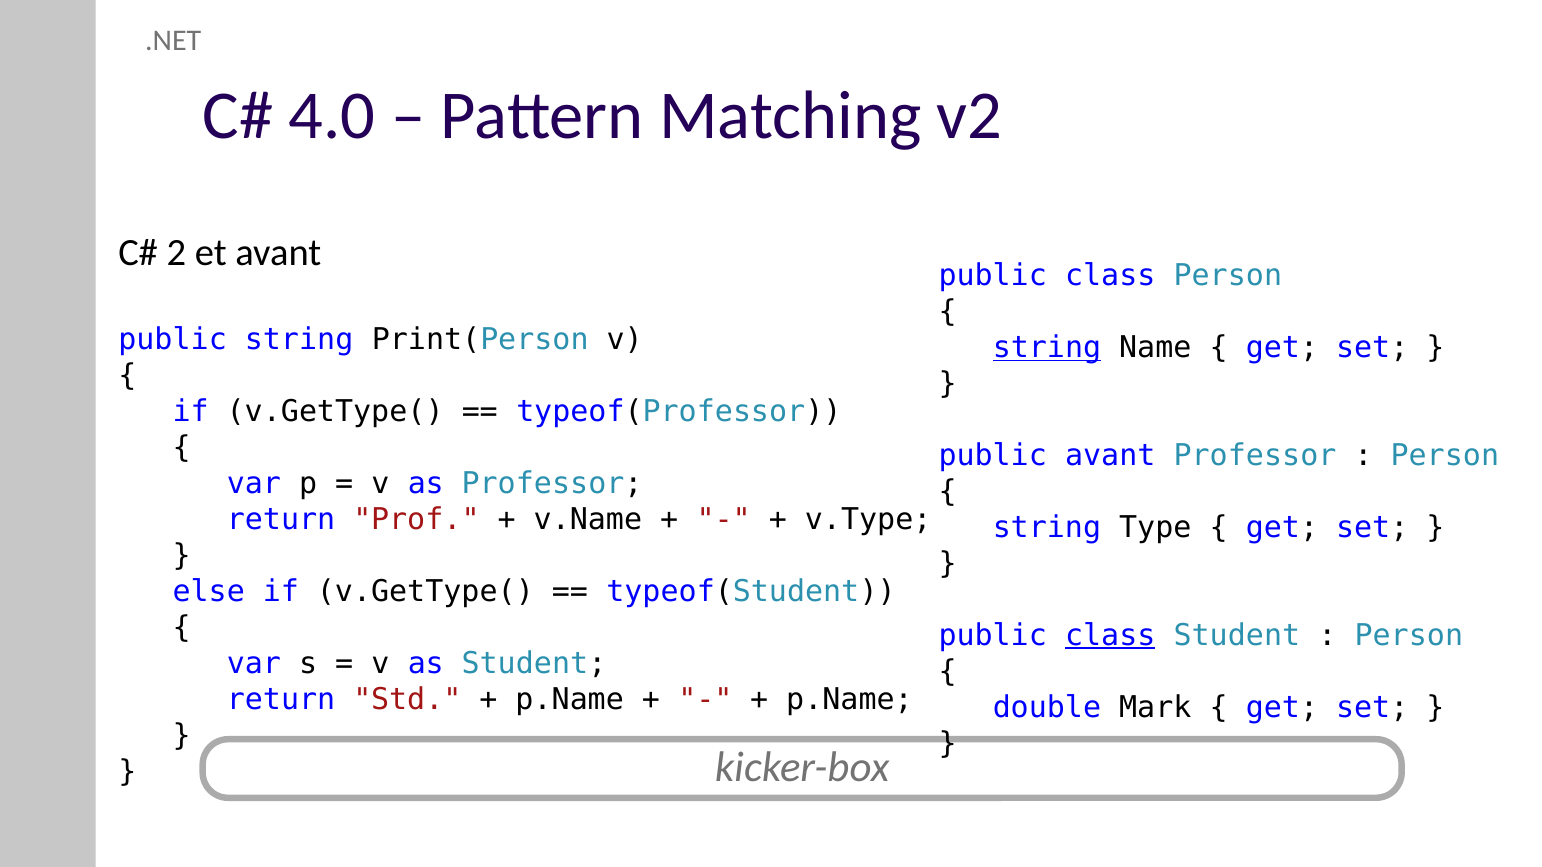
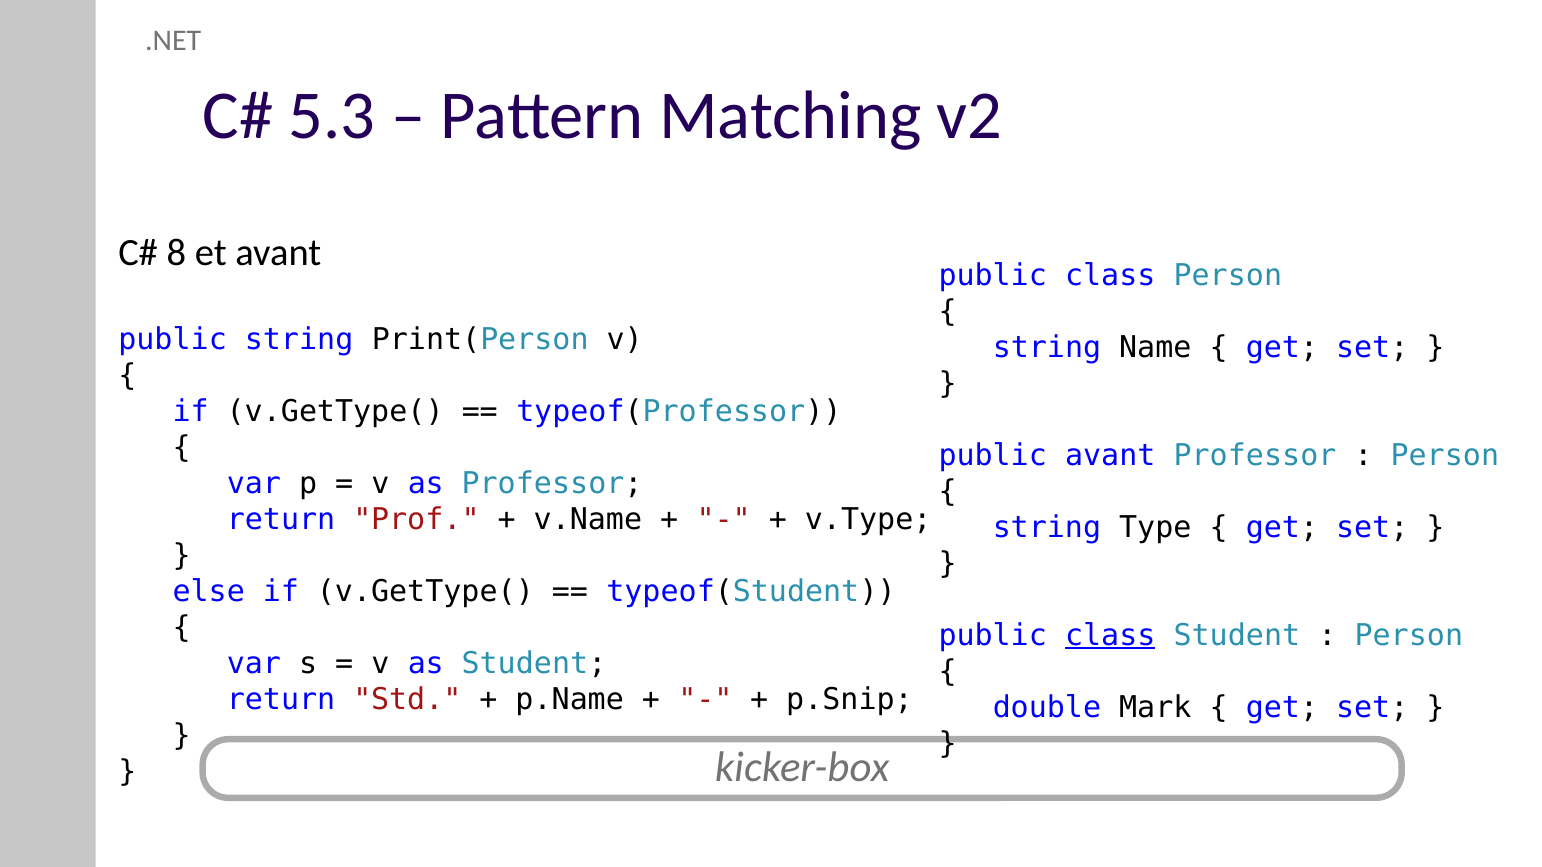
4.0: 4.0 -> 5.3
2: 2 -> 8
string at (1047, 348) underline: present -> none
p.Name at (850, 700): p.Name -> p.Snip
